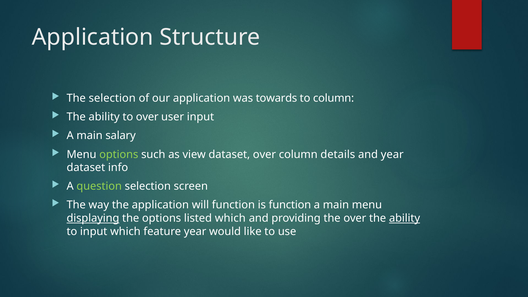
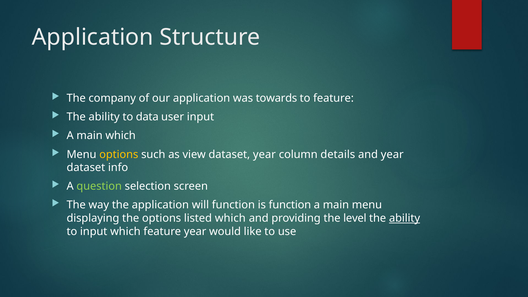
The selection: selection -> company
to column: column -> feature
to over: over -> data
main salary: salary -> which
options at (119, 154) colour: light green -> yellow
dataset over: over -> year
displaying underline: present -> none
the over: over -> level
